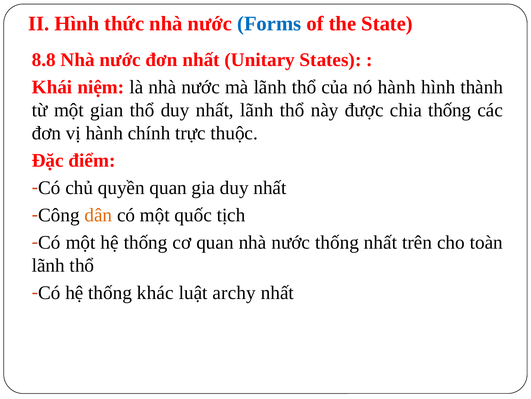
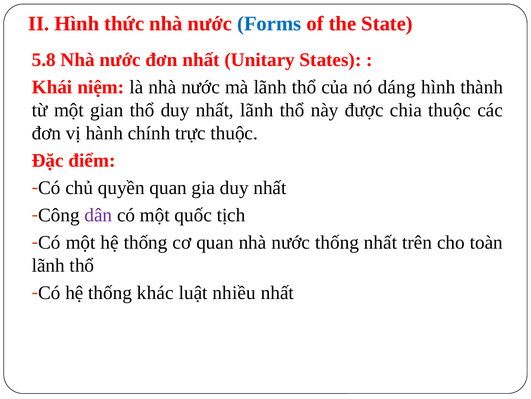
8.8: 8.8 -> 5.8
nó hành: hành -> dáng
chia thống: thống -> thuộc
dân colour: orange -> purple
archy: archy -> nhiều
